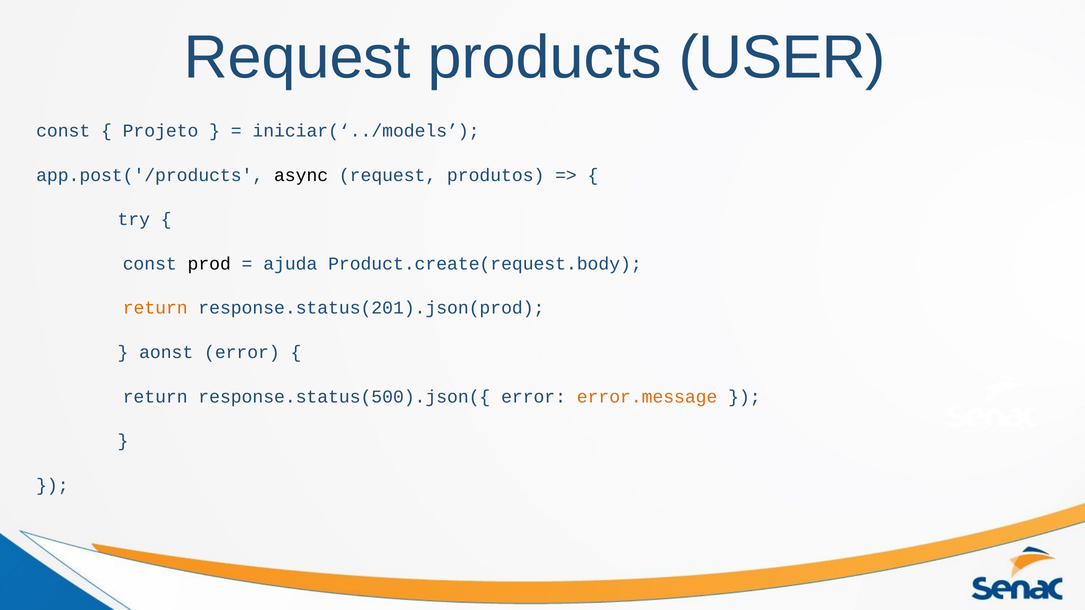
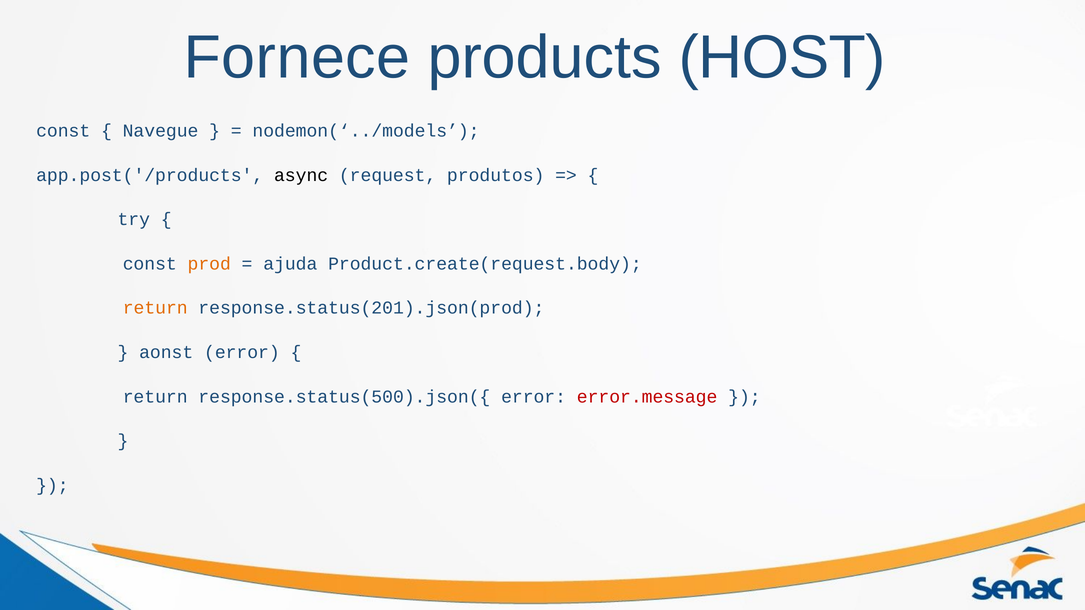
Request at (297, 58): Request -> Fornece
USER: USER -> HOST
Projeto: Projeto -> Navegue
iniciar(‘../models: iniciar(‘../models -> nodemon(‘../models
prod colour: black -> orange
error.message colour: orange -> red
